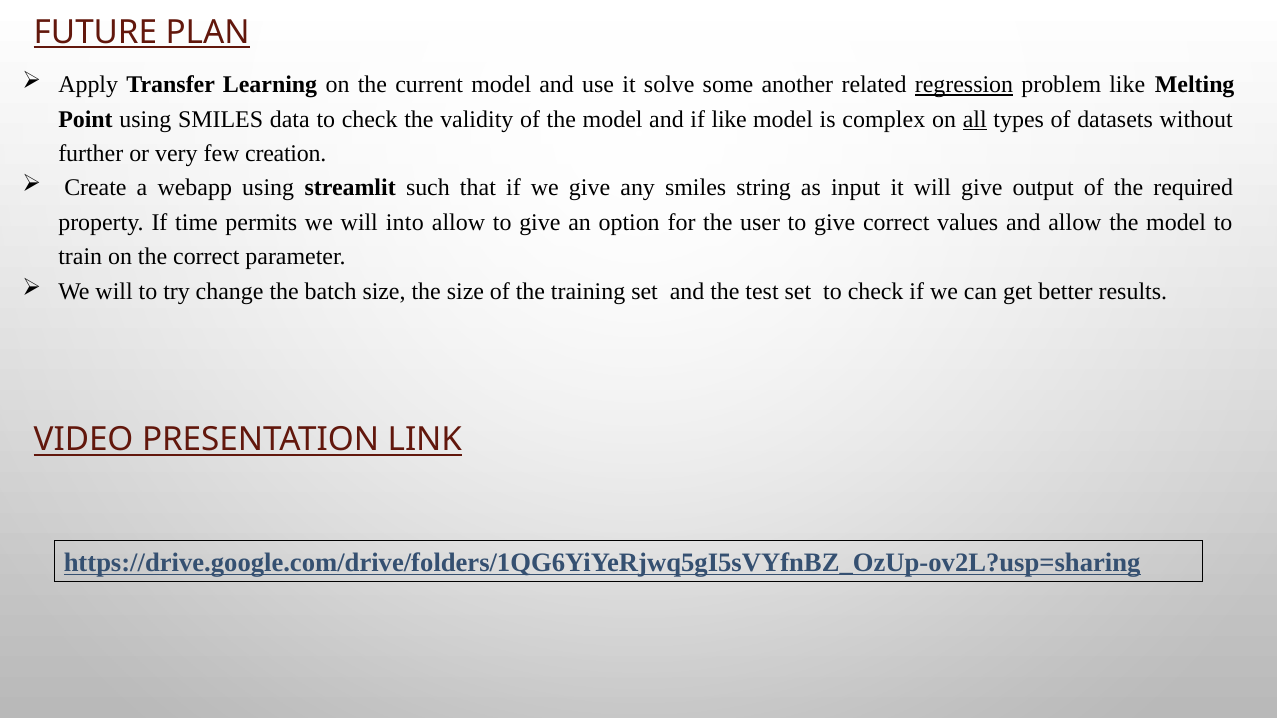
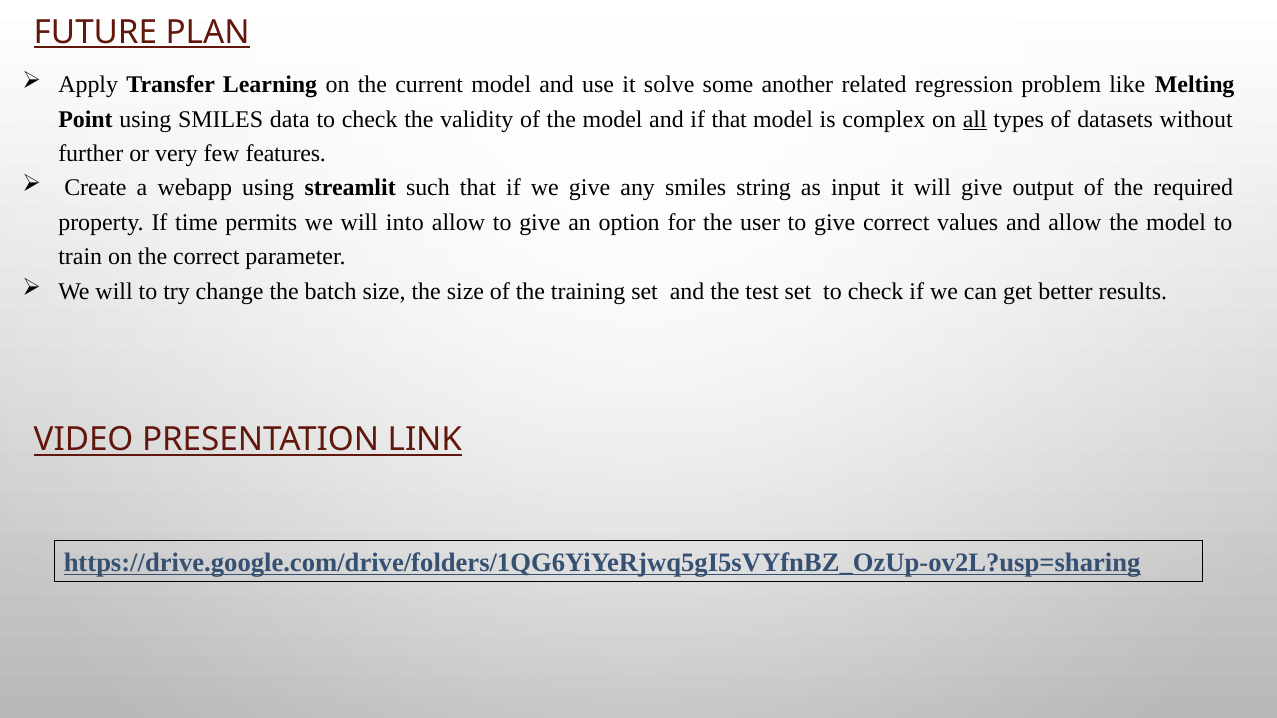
regression underline: present -> none
if like: like -> that
creation: creation -> features
